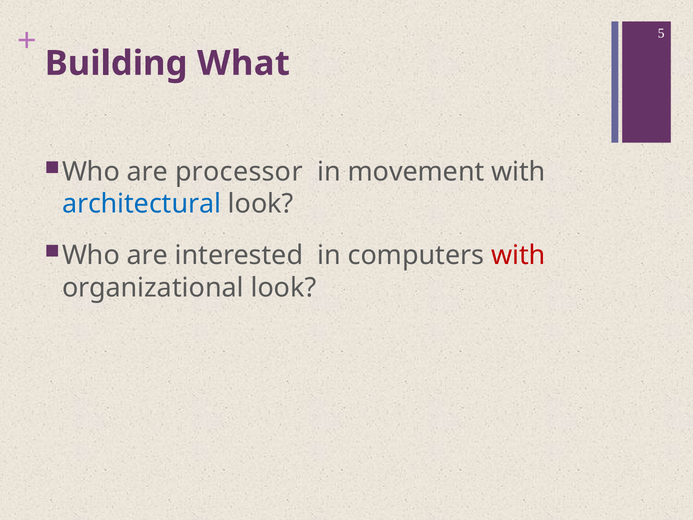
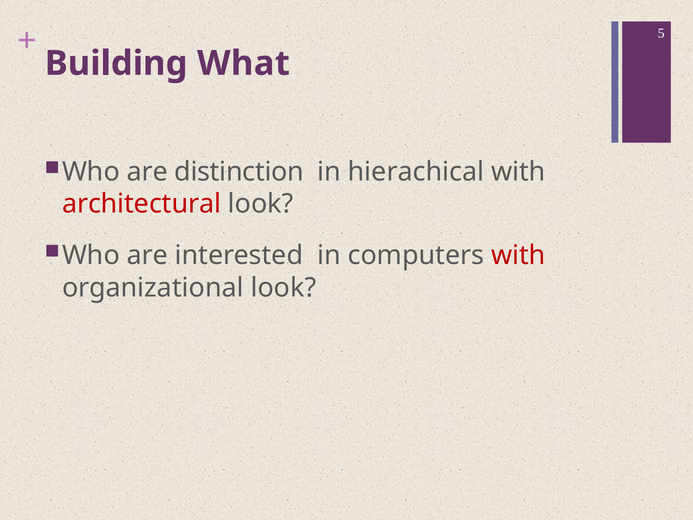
processor: processor -> distinction
movement: movement -> hierachical
architectural colour: blue -> red
